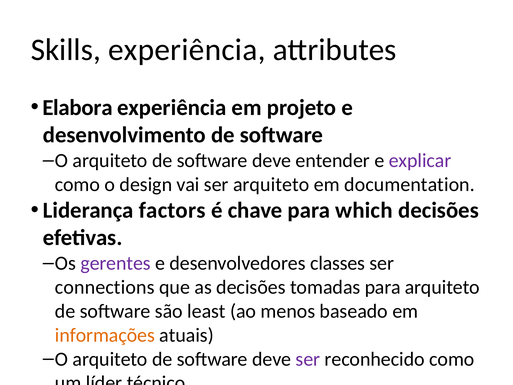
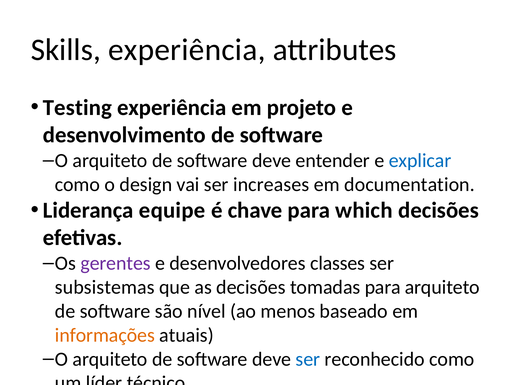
Elabora: Elabora -> Testing
explicar colour: purple -> blue
ser arquiteto: arquiteto -> increases
factors: factors -> equipe
connections: connections -> subsistemas
least: least -> nível
ser at (308, 359) colour: purple -> blue
